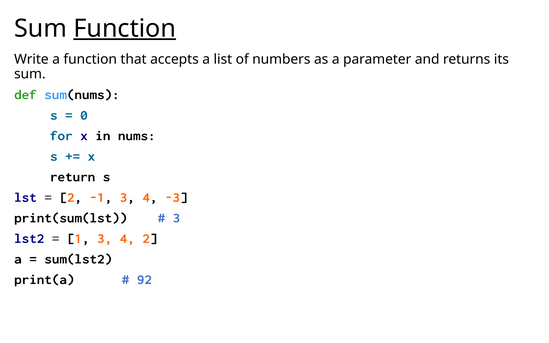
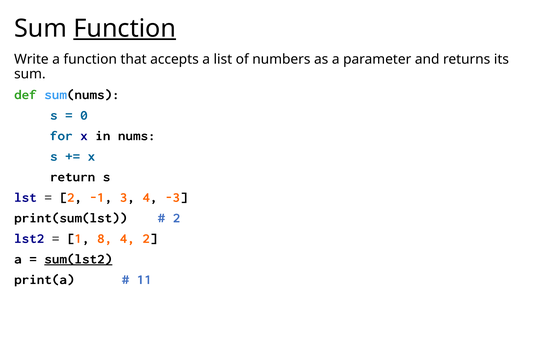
3 at (176, 218): 3 -> 2
1 3: 3 -> 8
sum(lst2 underline: none -> present
92: 92 -> 11
